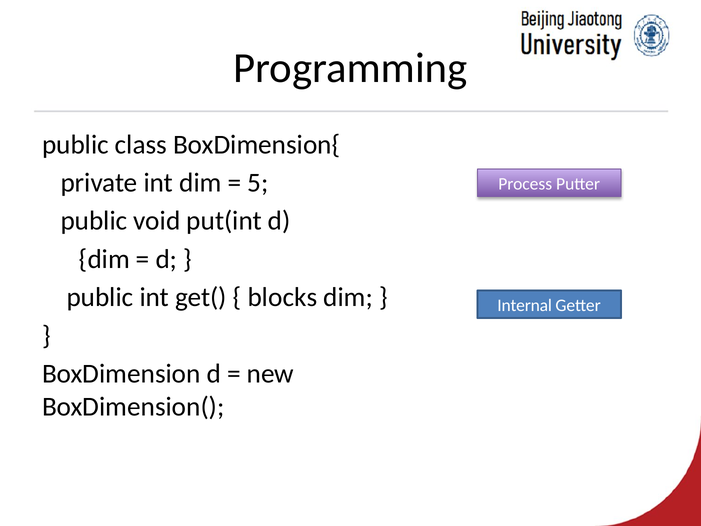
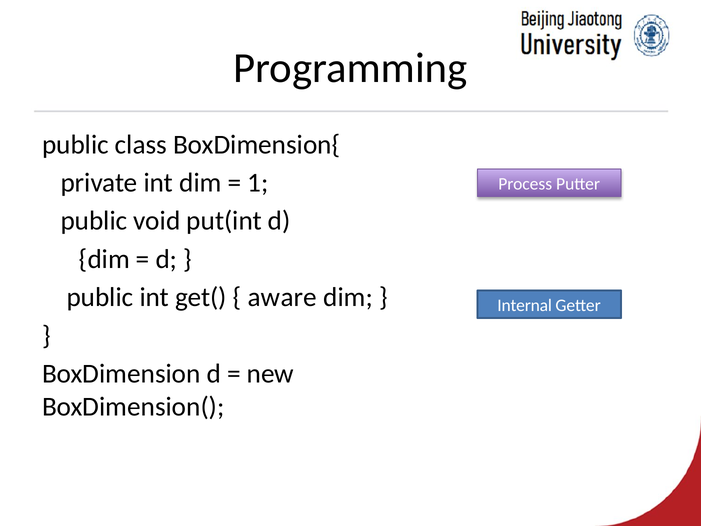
5: 5 -> 1
blocks: blocks -> aware
